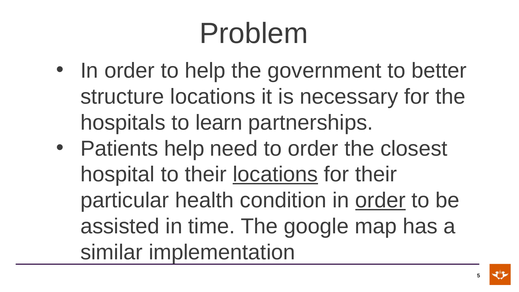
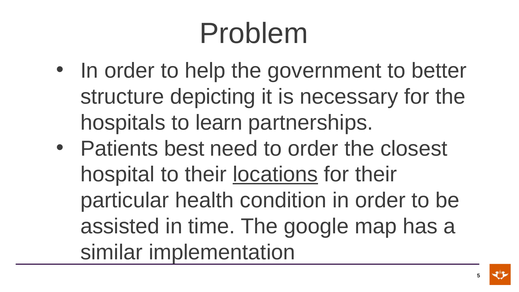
structure locations: locations -> depicting
Patients help: help -> best
order at (380, 200) underline: present -> none
